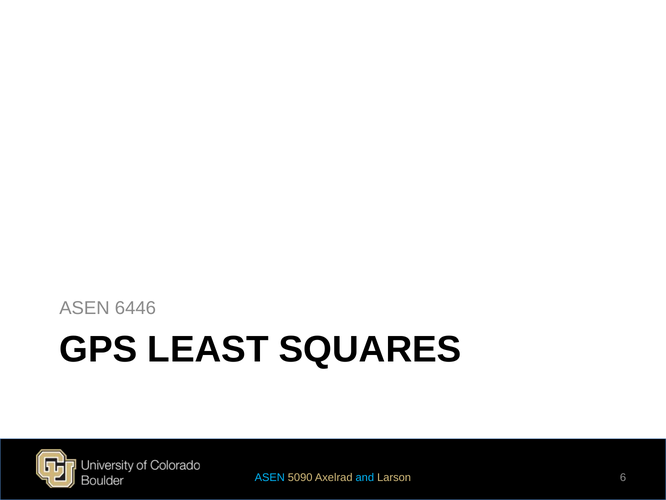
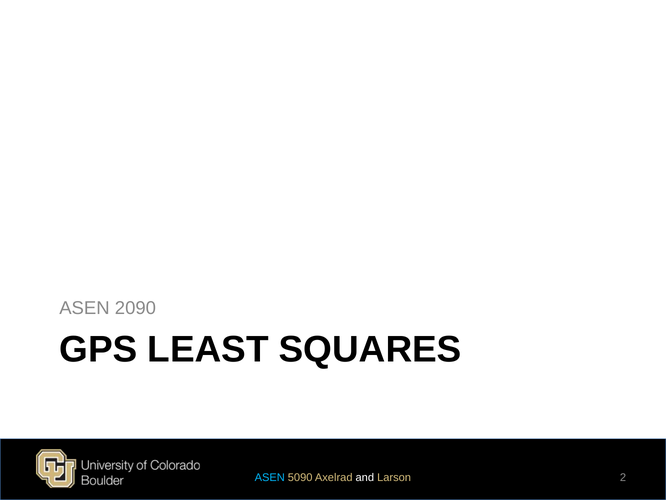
6446: 6446 -> 2090
and colour: light blue -> white
6: 6 -> 2
